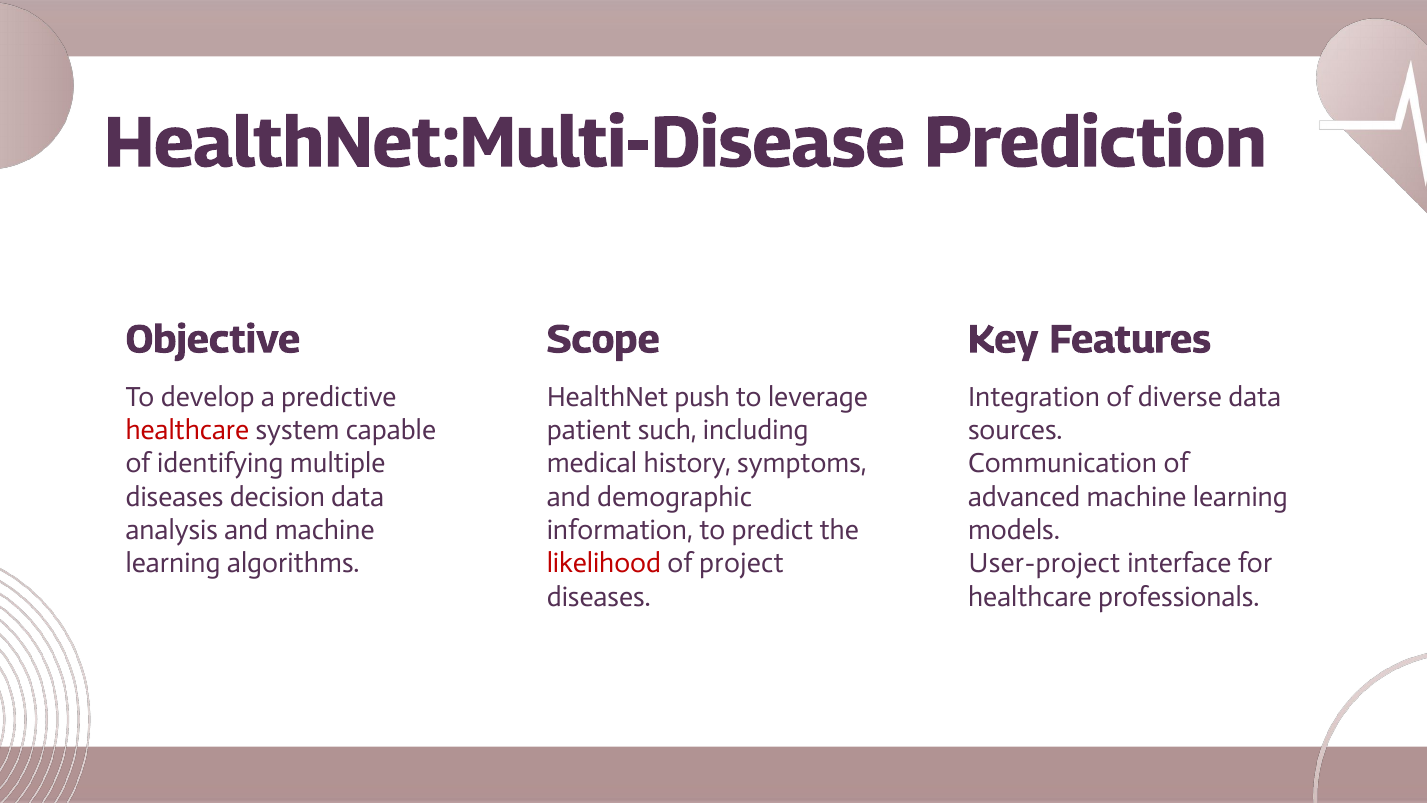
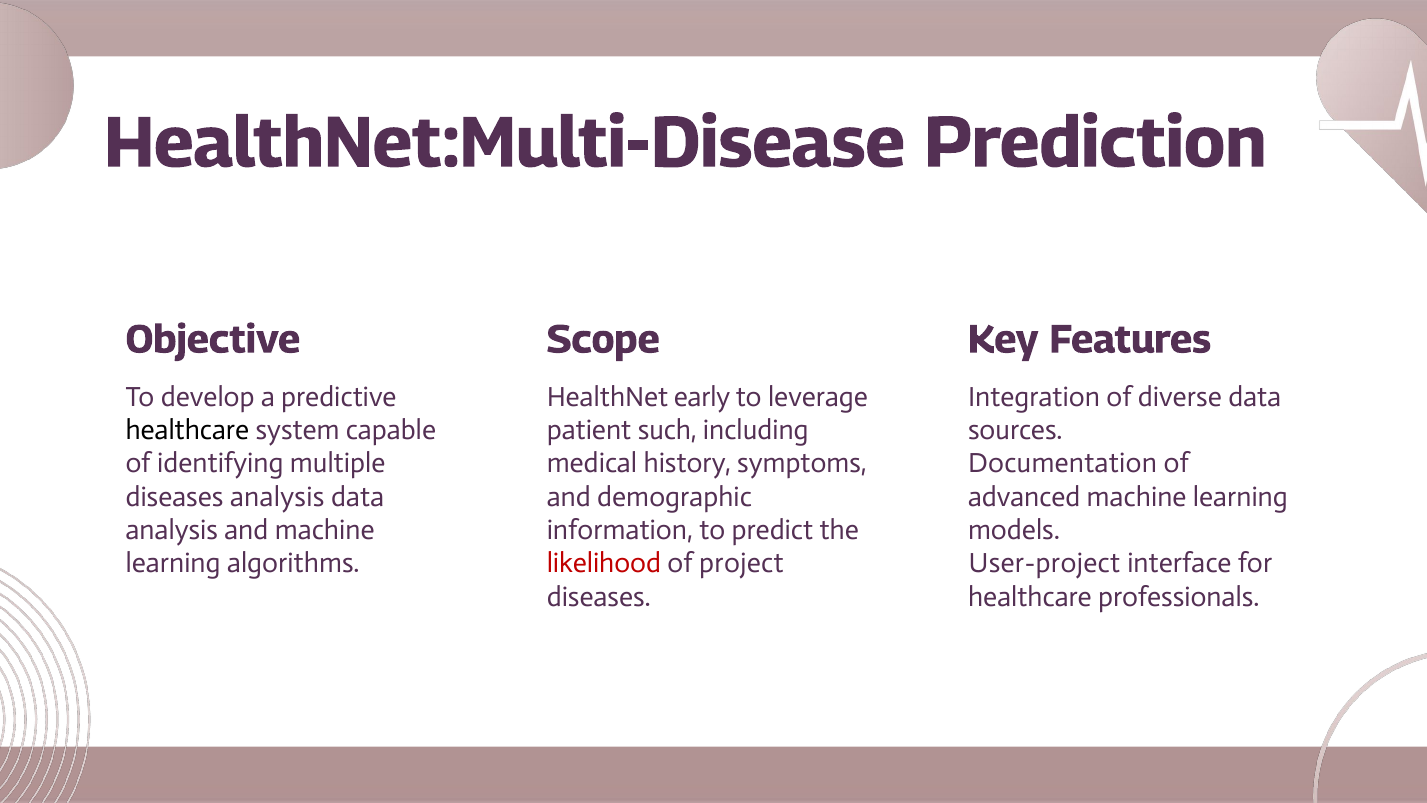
push: push -> early
healthcare at (187, 430) colour: red -> black
Communication: Communication -> Documentation
diseases decision: decision -> analysis
